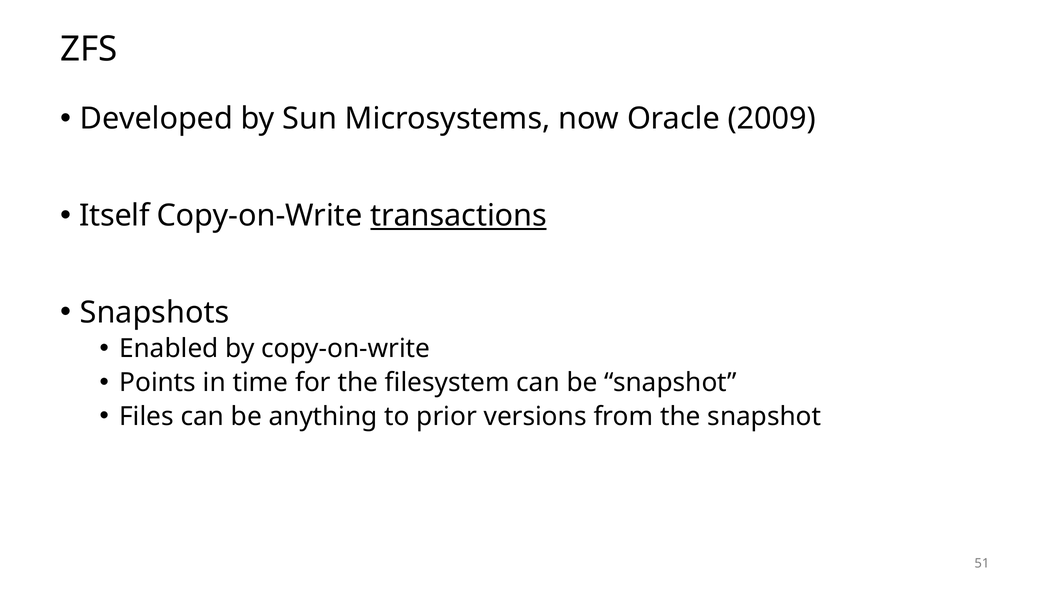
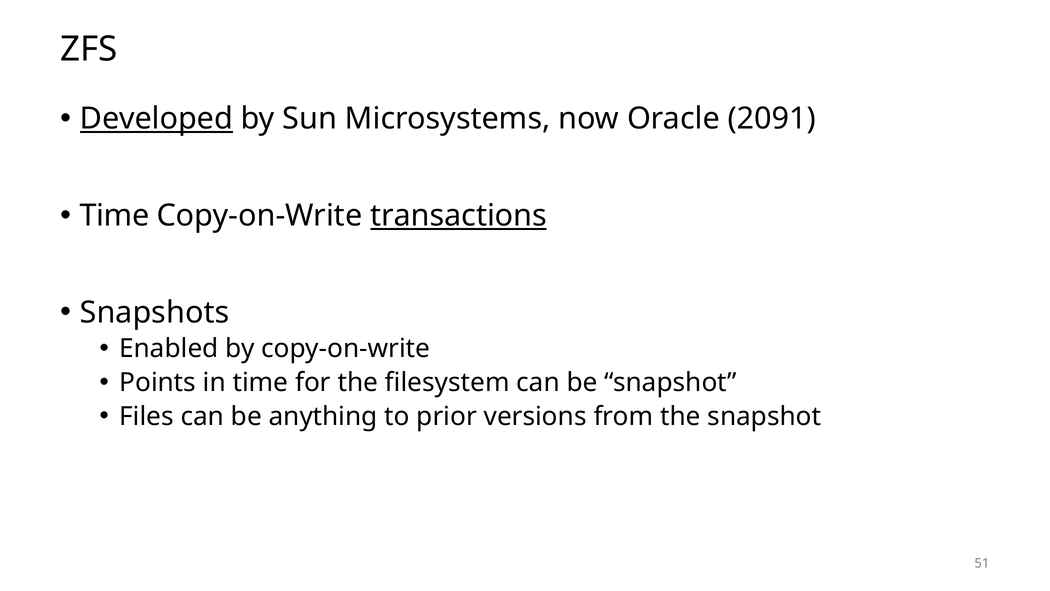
Developed underline: none -> present
2009: 2009 -> 2091
Itself at (114, 216): Itself -> Time
